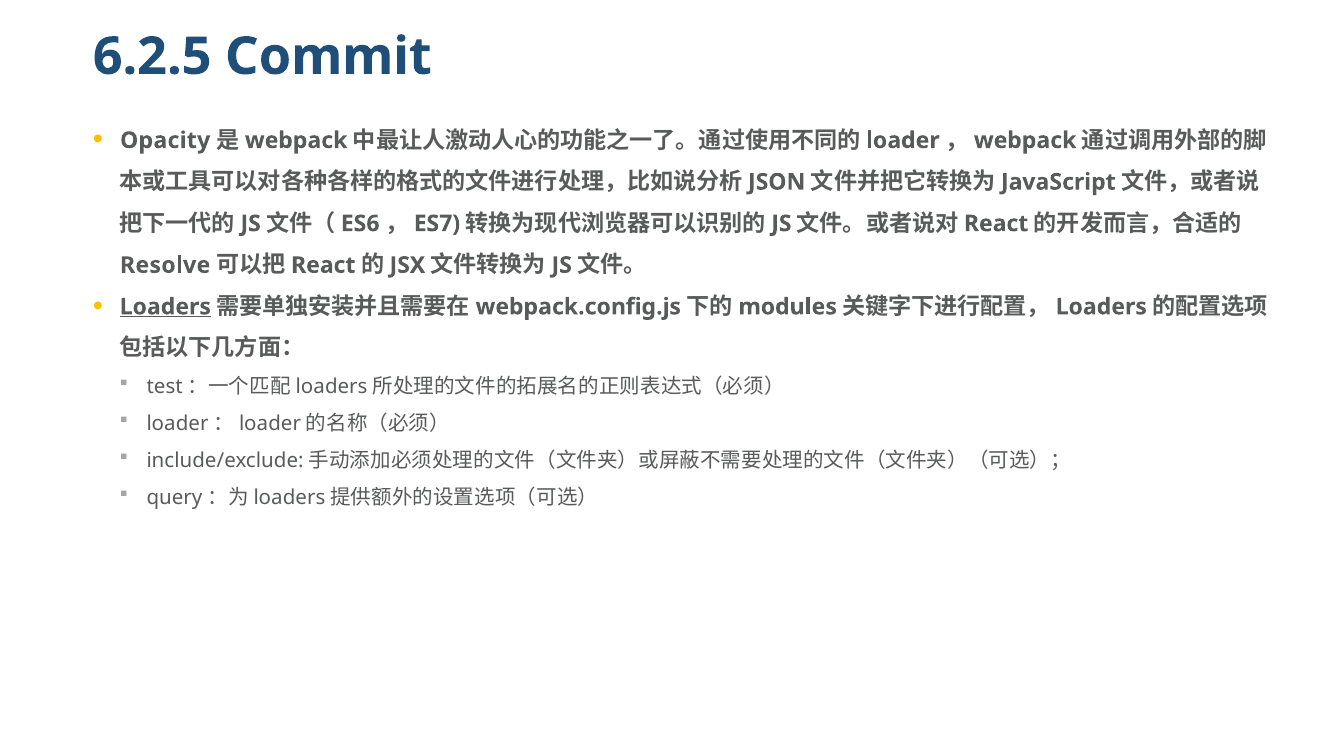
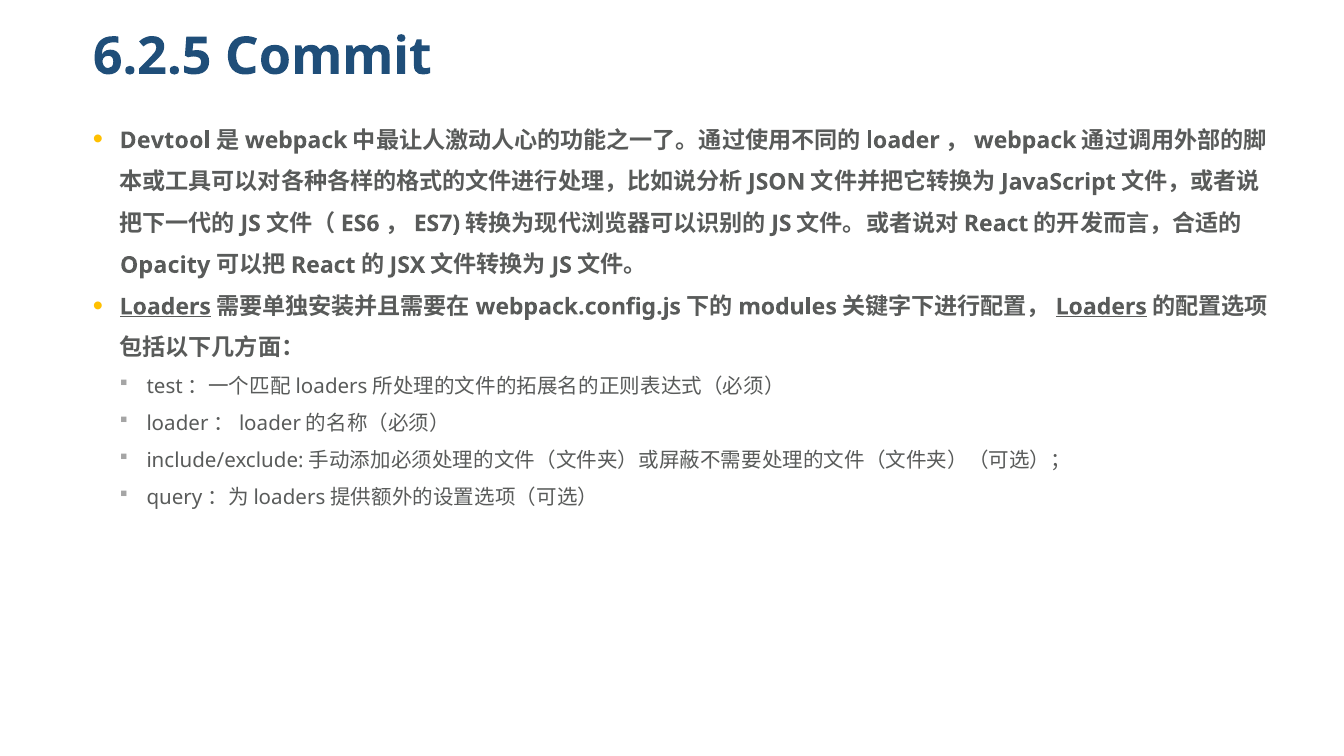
Opacity: Opacity -> Devtool
Resolve: Resolve -> Opacity
Loaders at (1101, 307) underline: none -> present
